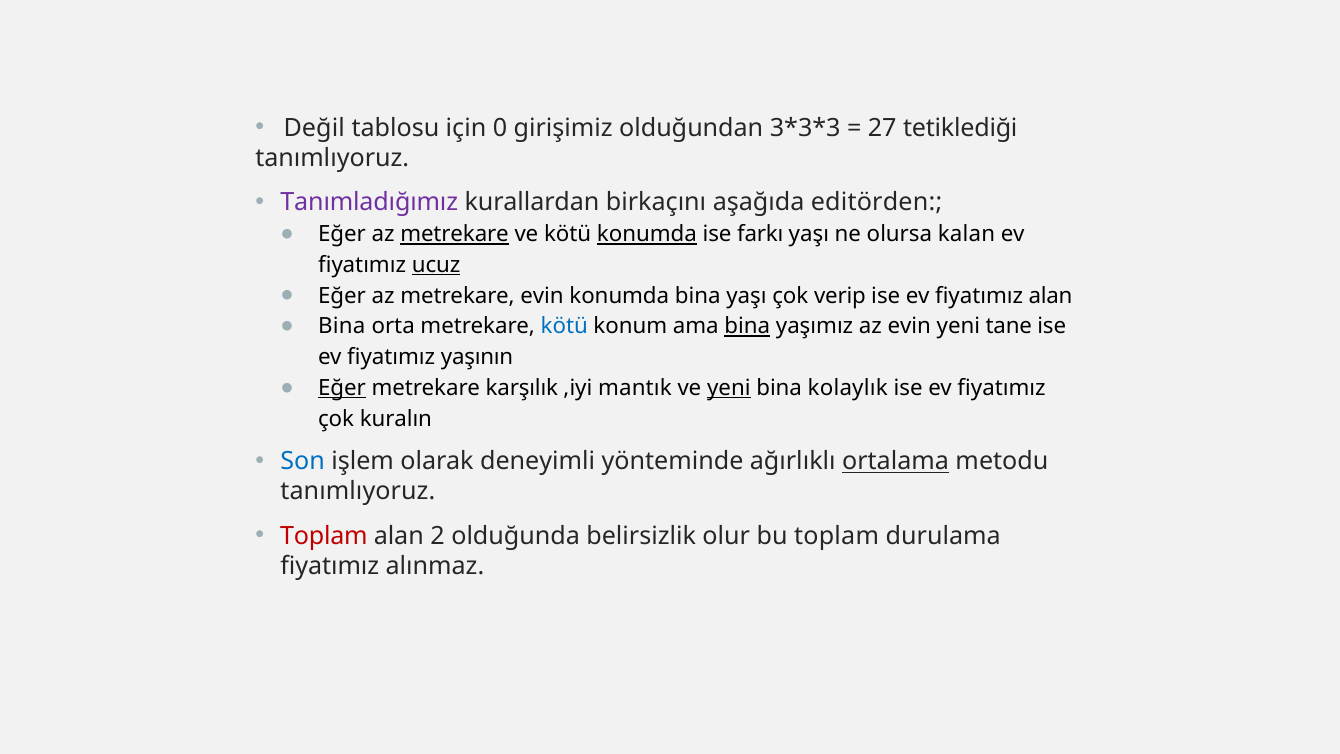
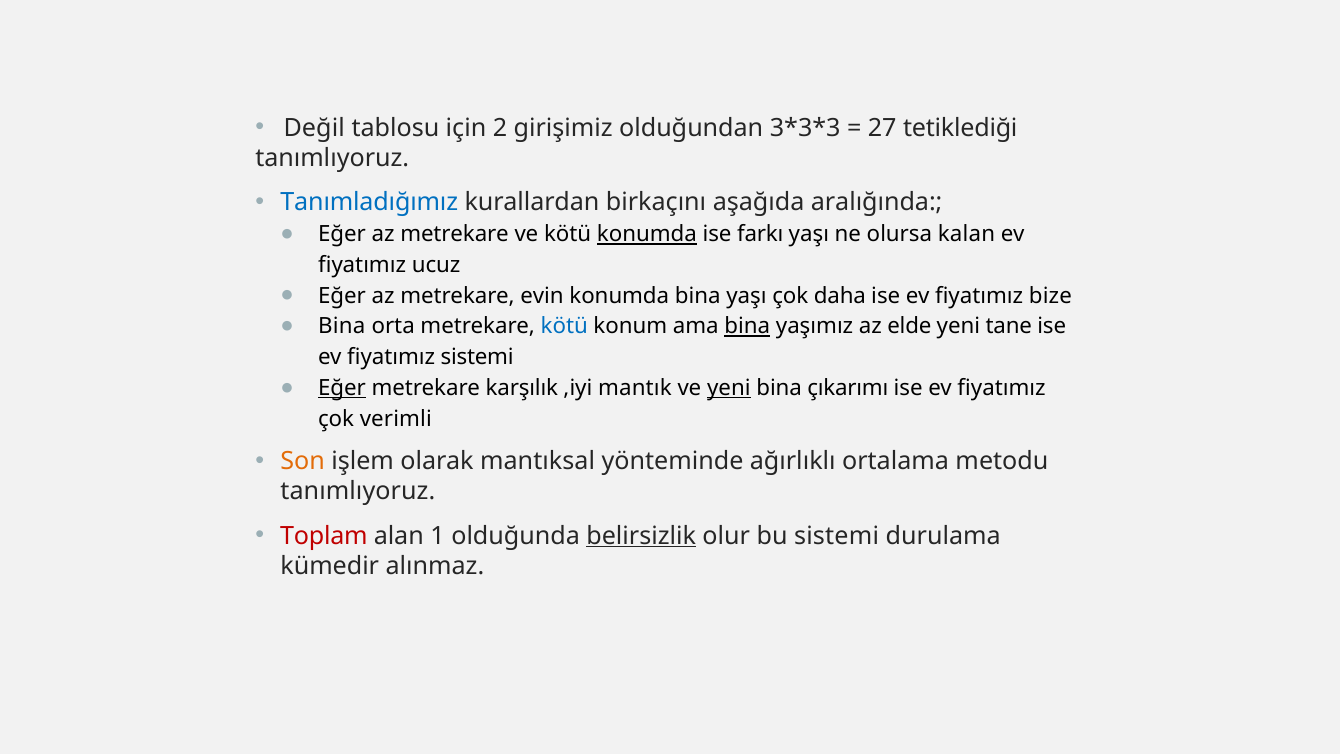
0: 0 -> 2
Tanımladığımız colour: purple -> blue
editörden: editörden -> aralığında
metrekare at (455, 234) underline: present -> none
ucuz underline: present -> none
verip: verip -> daha
fiyatımız alan: alan -> bize
az evin: evin -> elde
fiyatımız yaşının: yaşının -> sistemi
kolaylık: kolaylık -> çıkarımı
kuralın: kuralın -> verimli
Son colour: blue -> orange
deneyimli: deneyimli -> mantıksal
ortalama underline: present -> none
2: 2 -> 1
belirsizlik underline: none -> present
bu toplam: toplam -> sistemi
fiyatımız at (330, 566): fiyatımız -> kümedir
